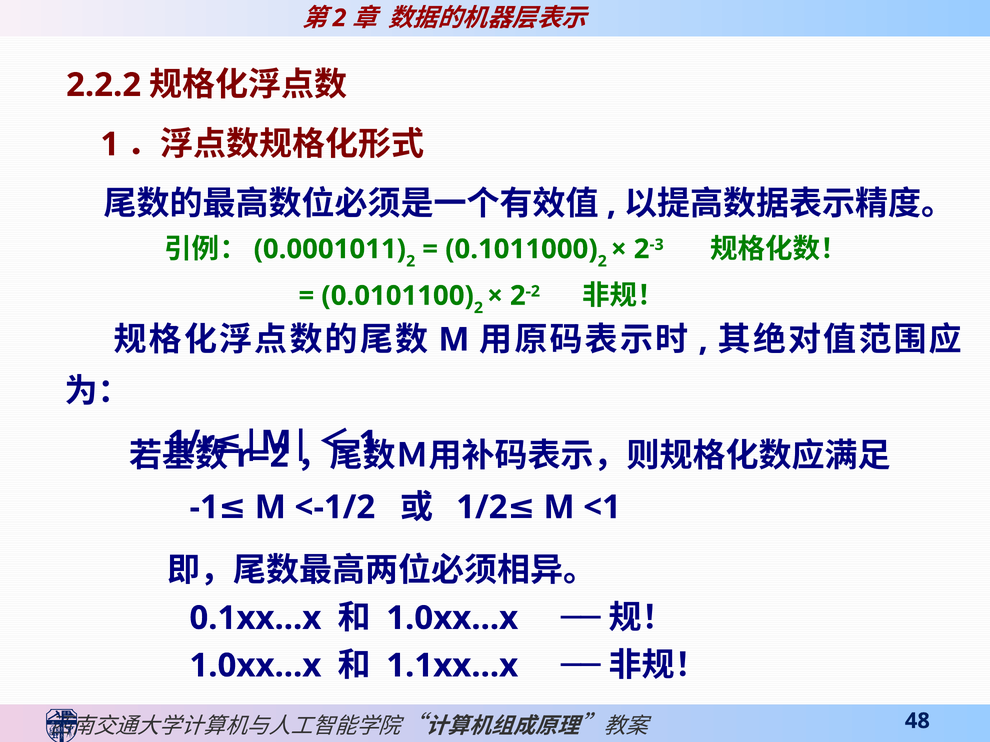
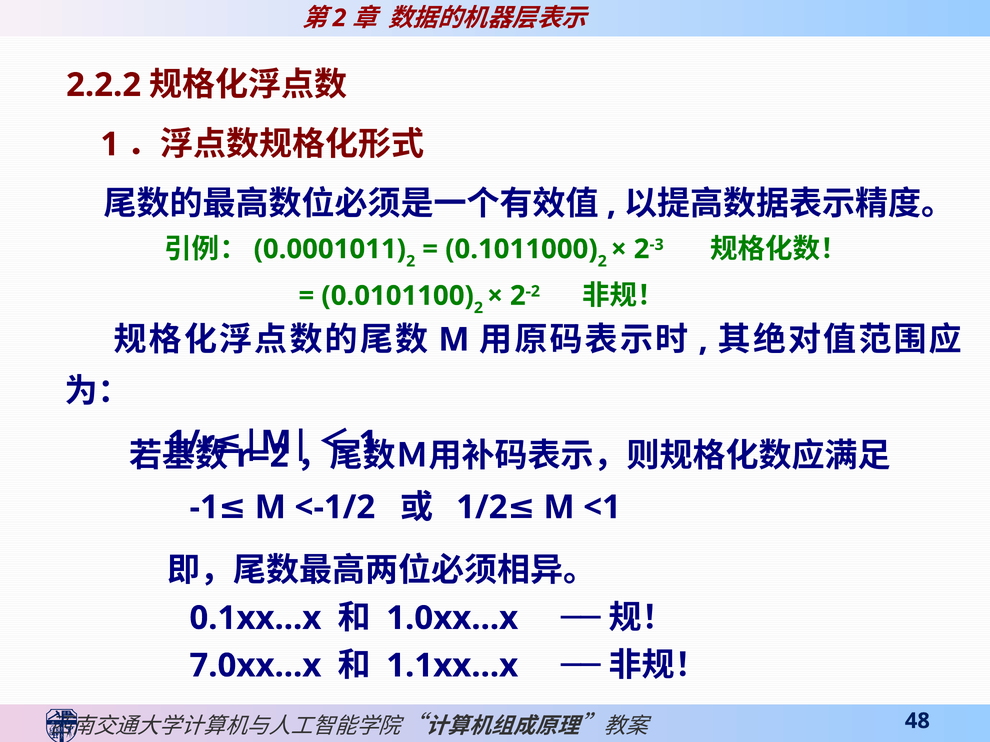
1.0xx...x at (255, 666): 1.0xx...x -> 7.0xx...x
